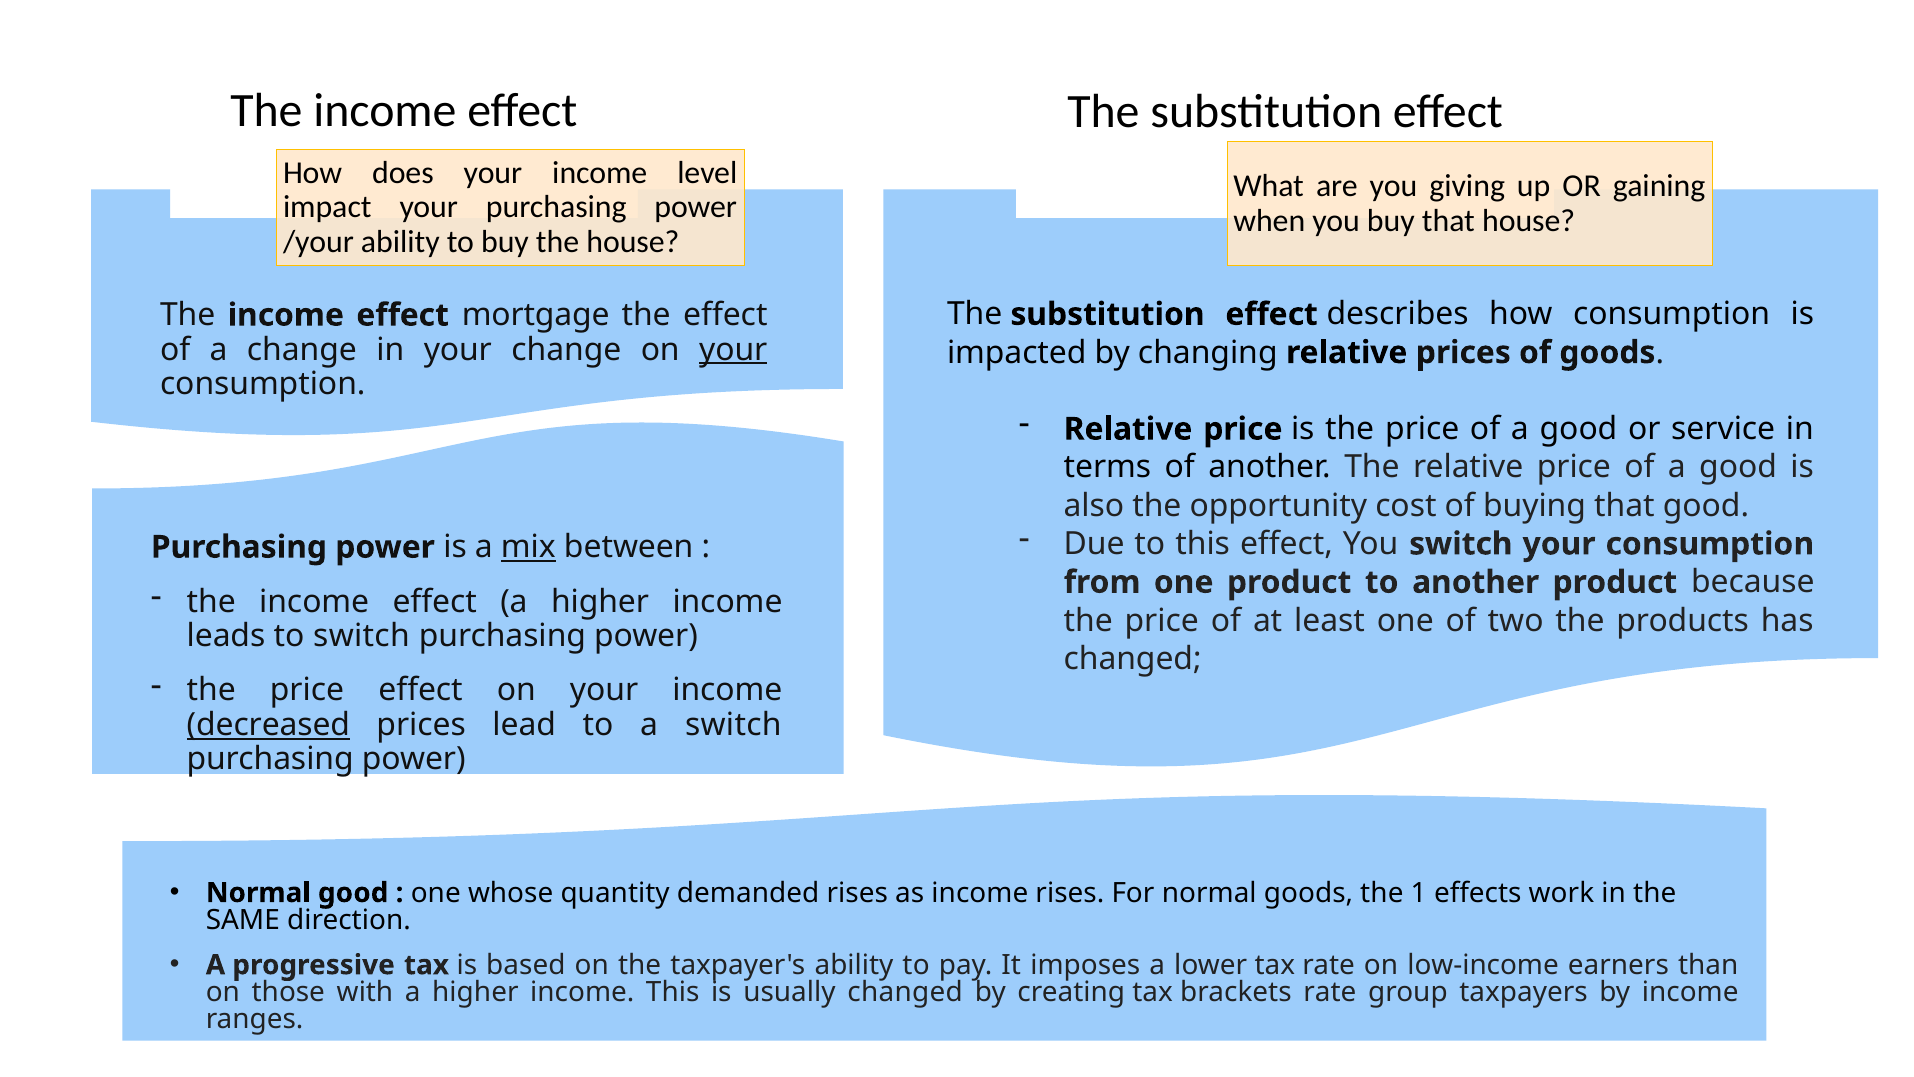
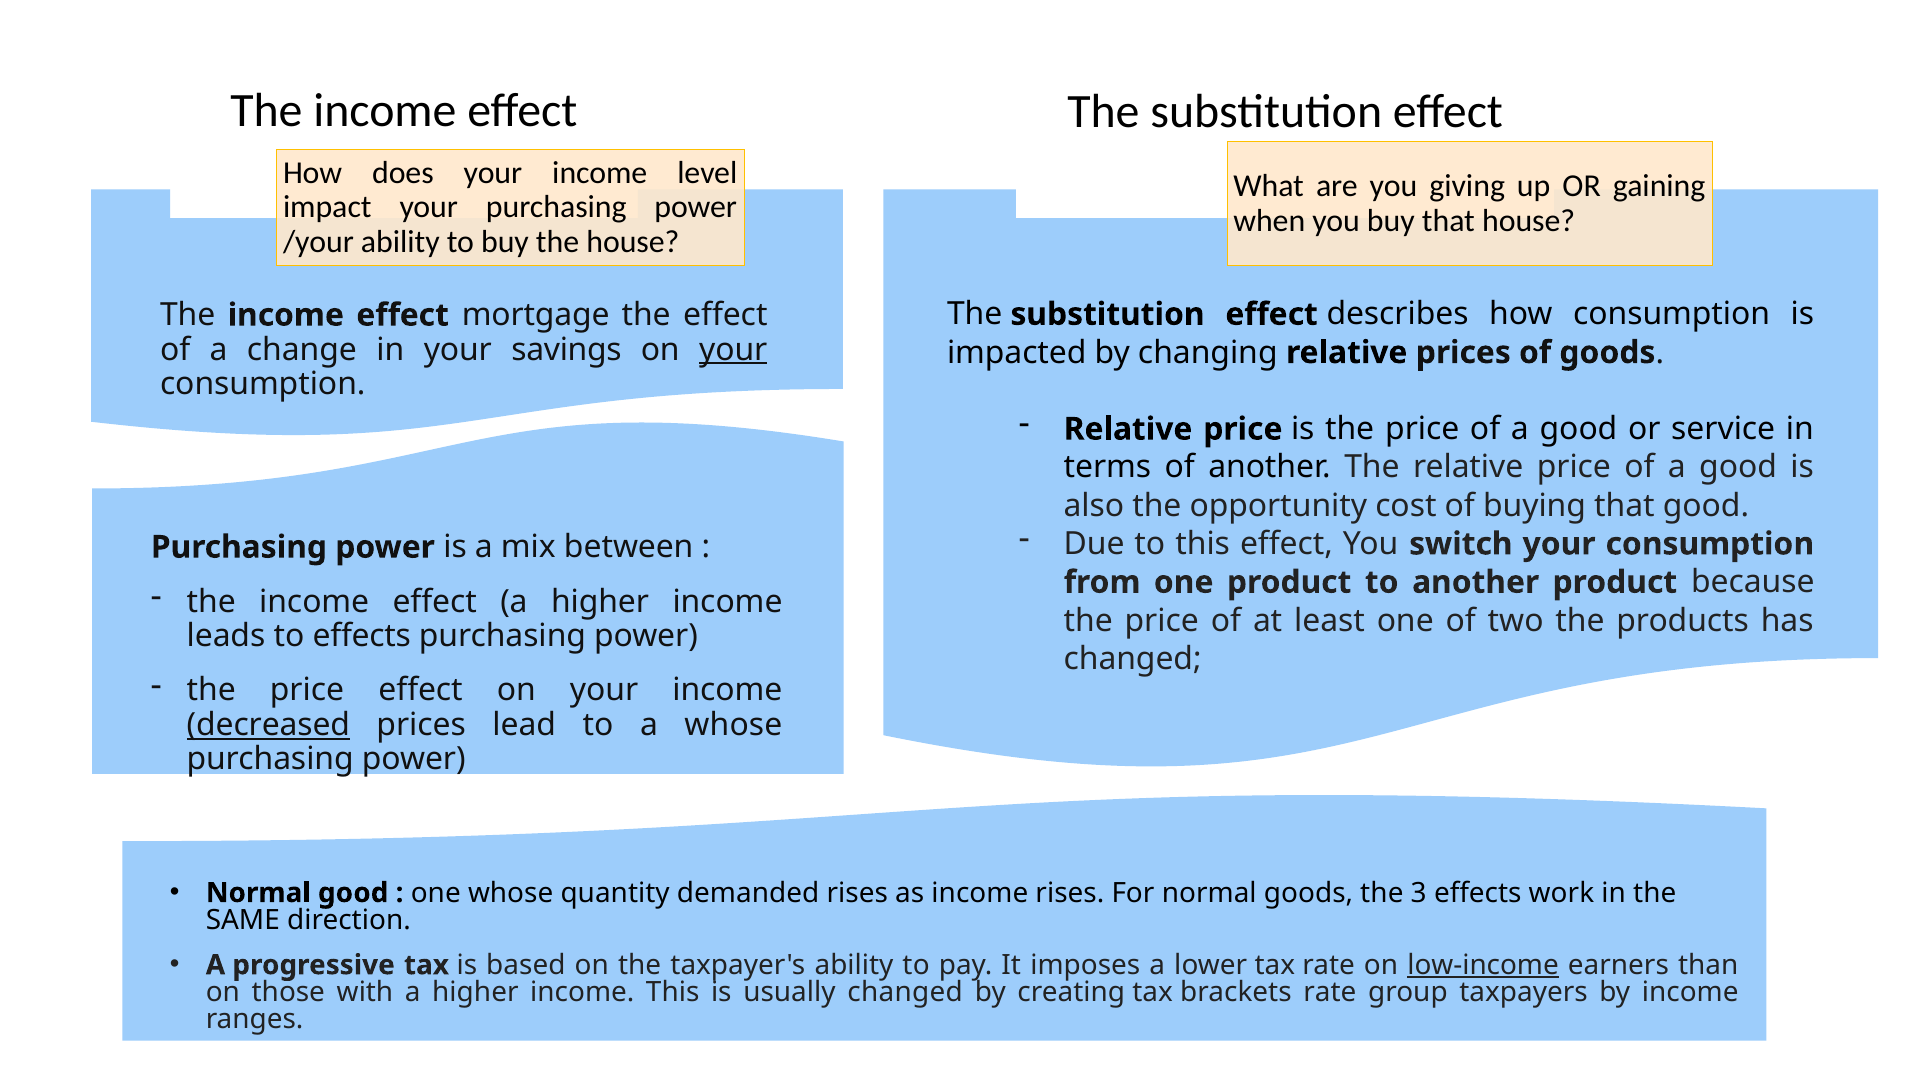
your change: change -> savings
mix underline: present -> none
to switch: switch -> effects
a switch: switch -> whose
1: 1 -> 3
low-income underline: none -> present
